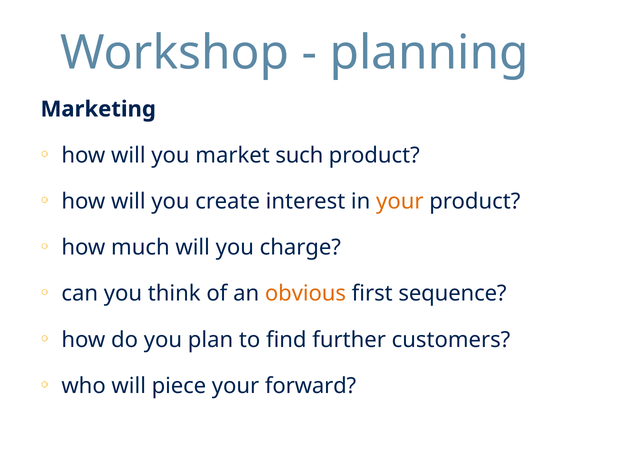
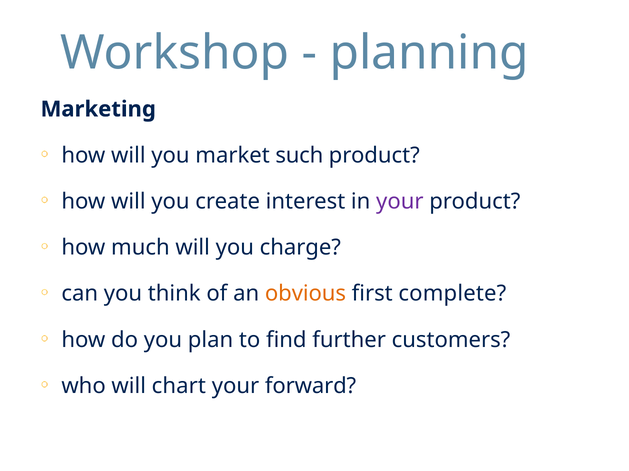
your at (400, 202) colour: orange -> purple
sequence: sequence -> complete
piece: piece -> chart
